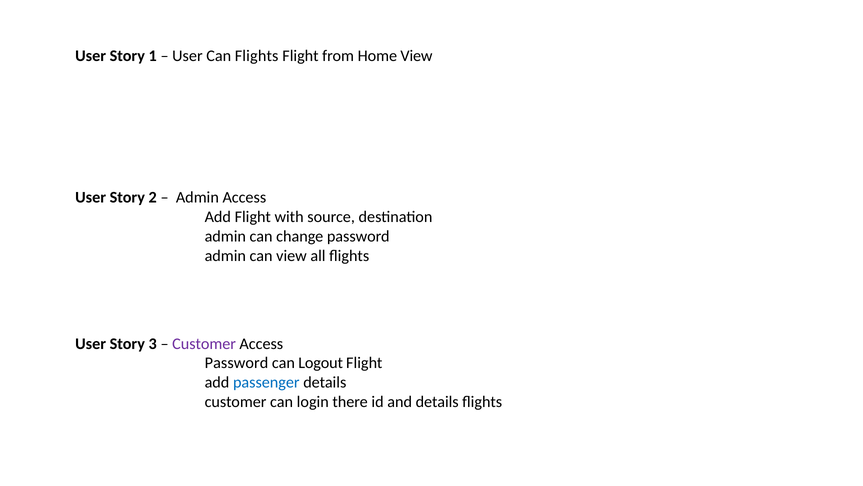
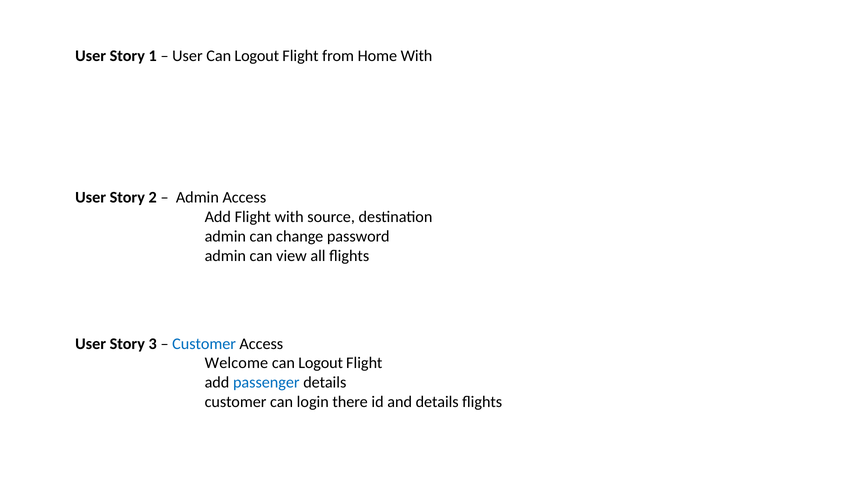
User Can Flights: Flights -> Logout
Home View: View -> With
Customer at (204, 343) colour: purple -> blue
Password at (236, 363): Password -> Welcome
